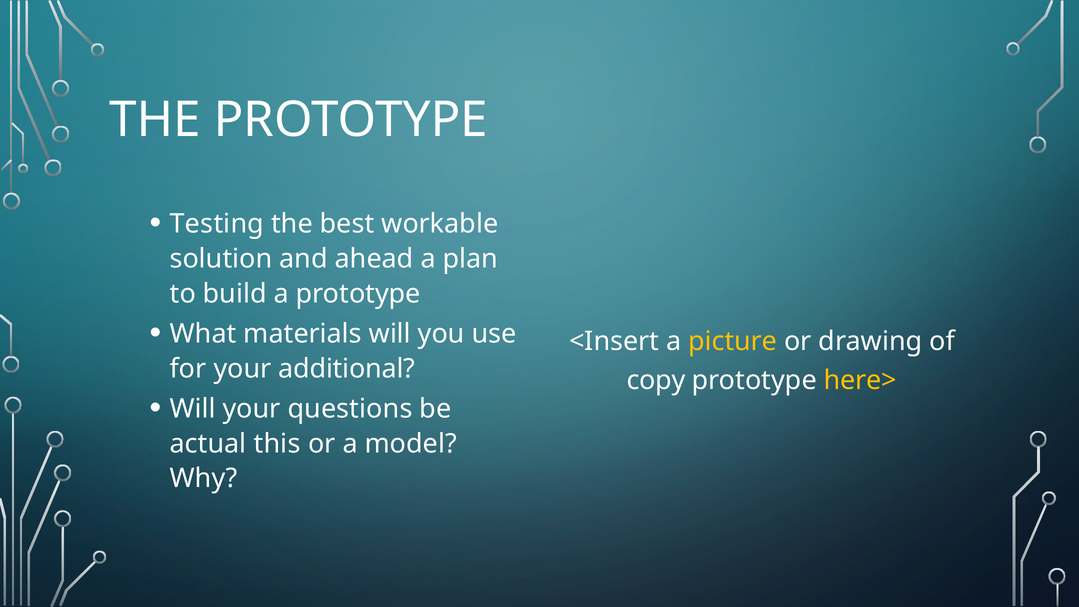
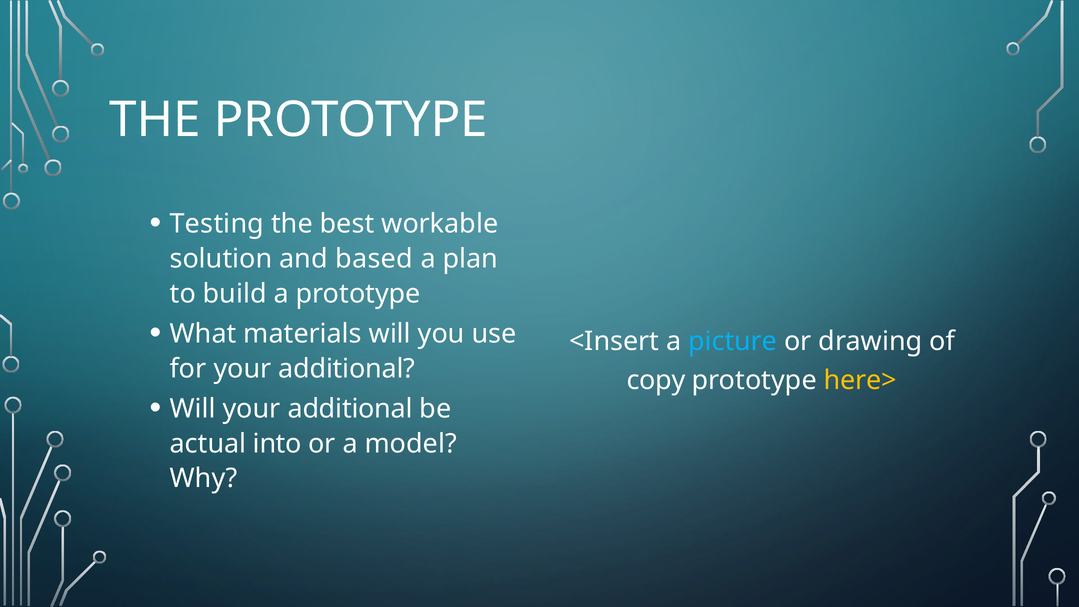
ahead: ahead -> based
picture colour: yellow -> light blue
Will your questions: questions -> additional
this: this -> into
